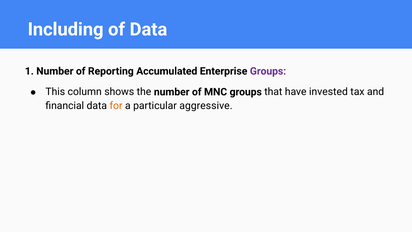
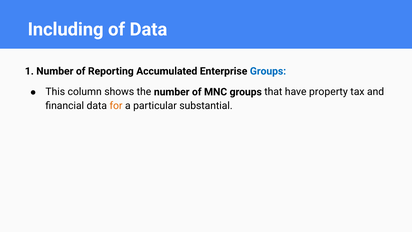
Groups at (268, 71) colour: purple -> blue
invested: invested -> property
aggressive: aggressive -> substantial
